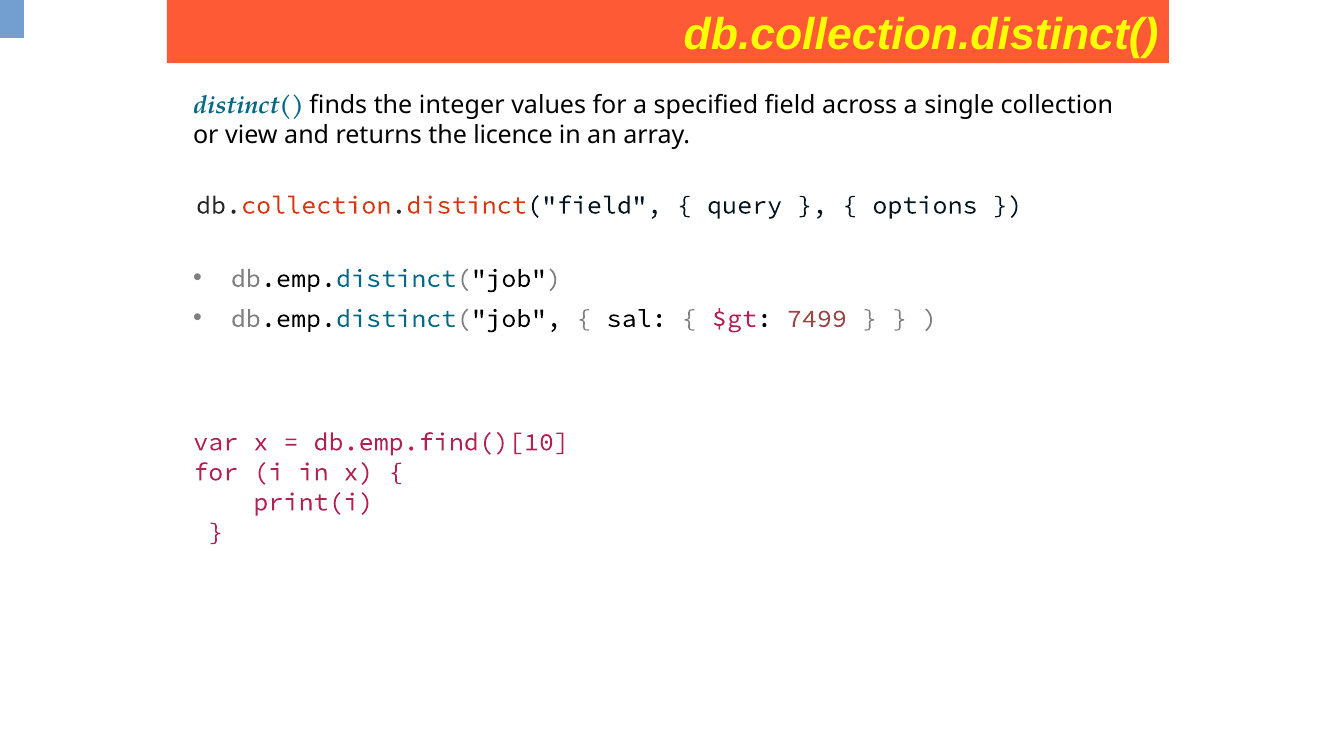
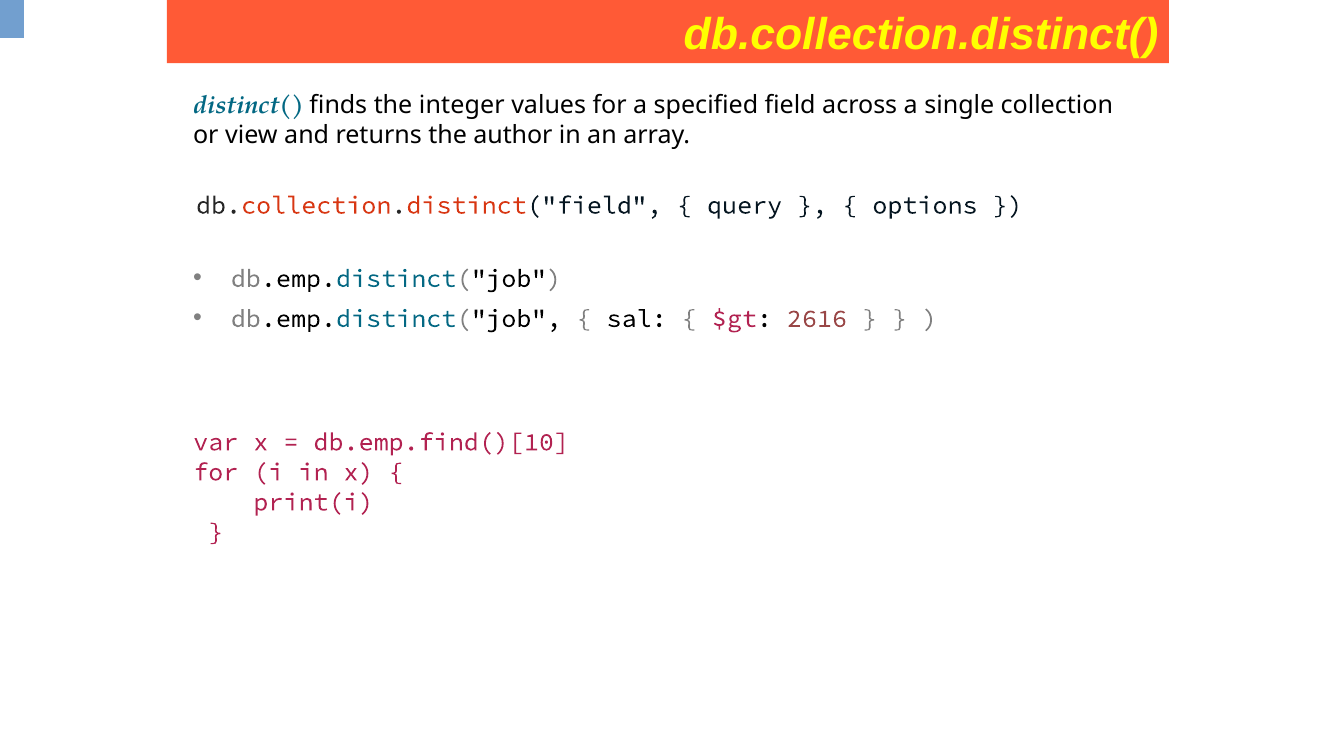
licence: licence -> author
7499: 7499 -> 2616
